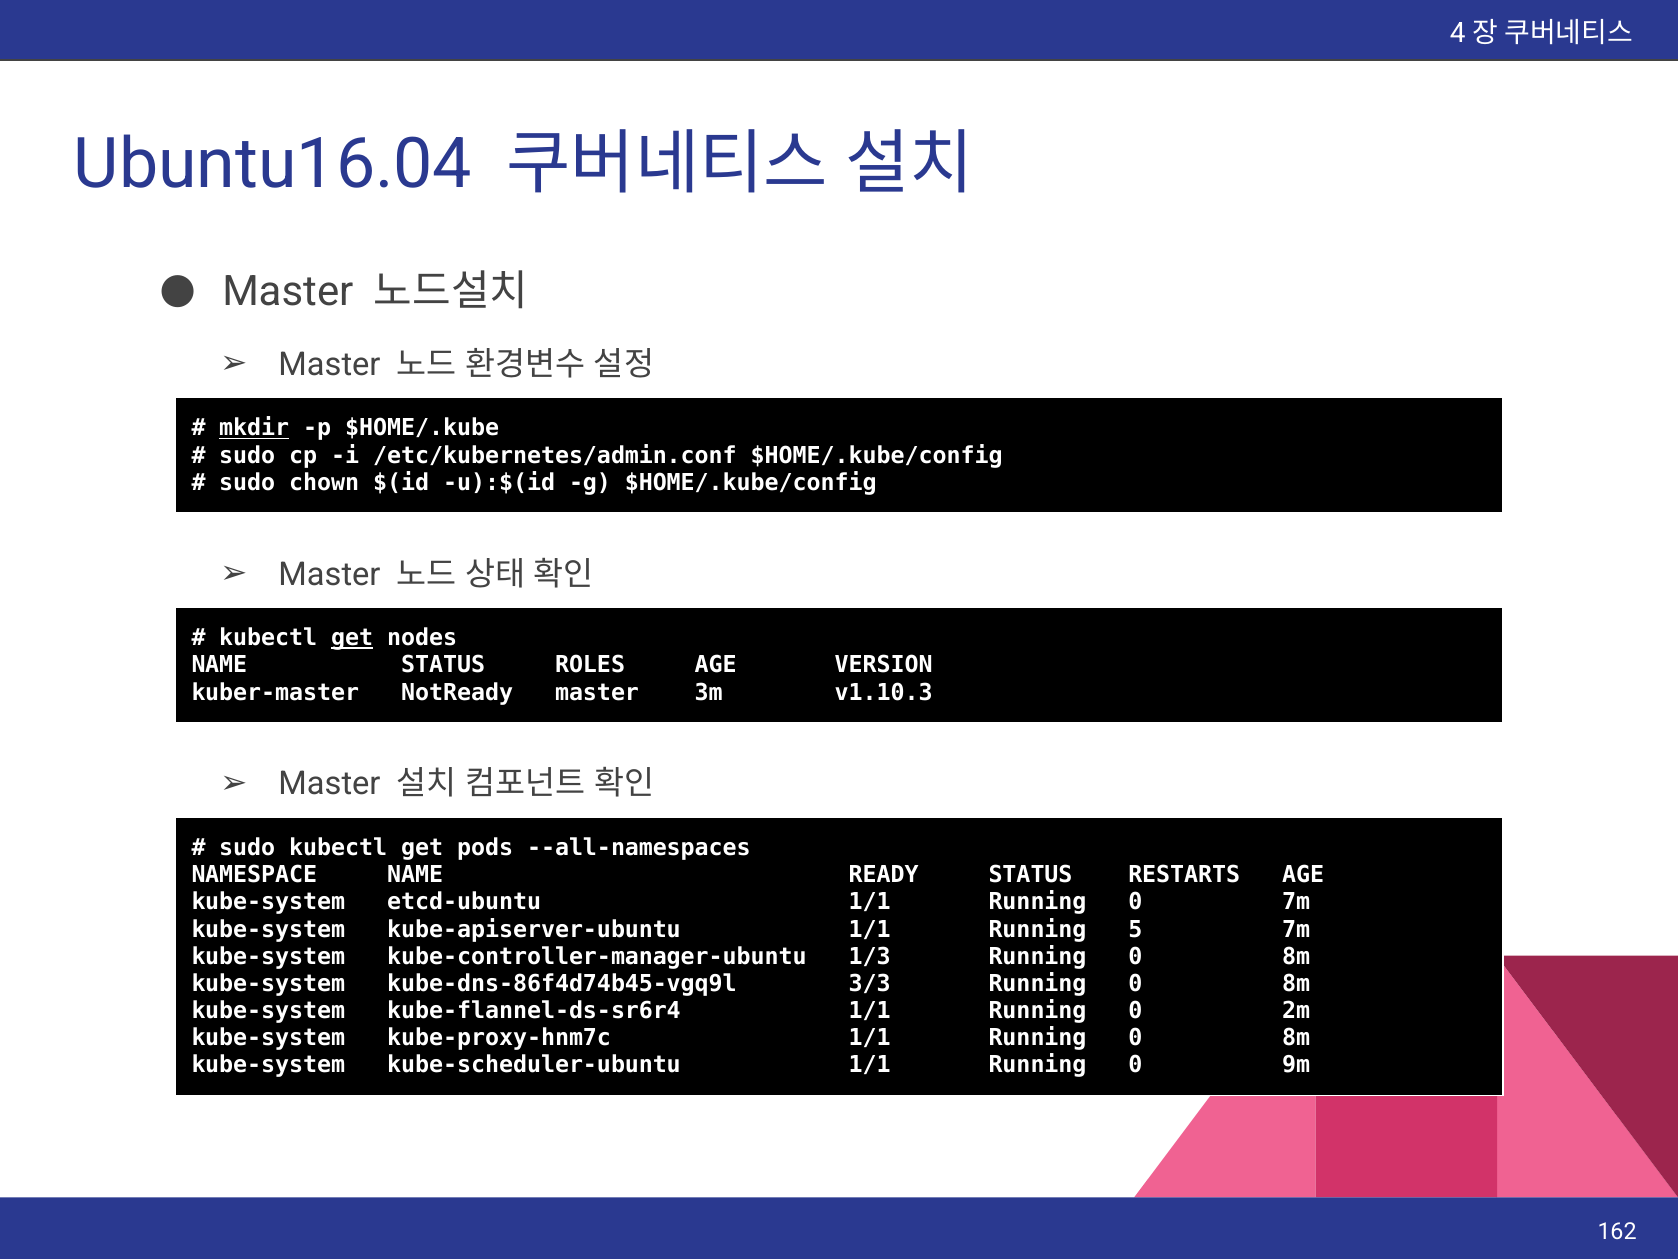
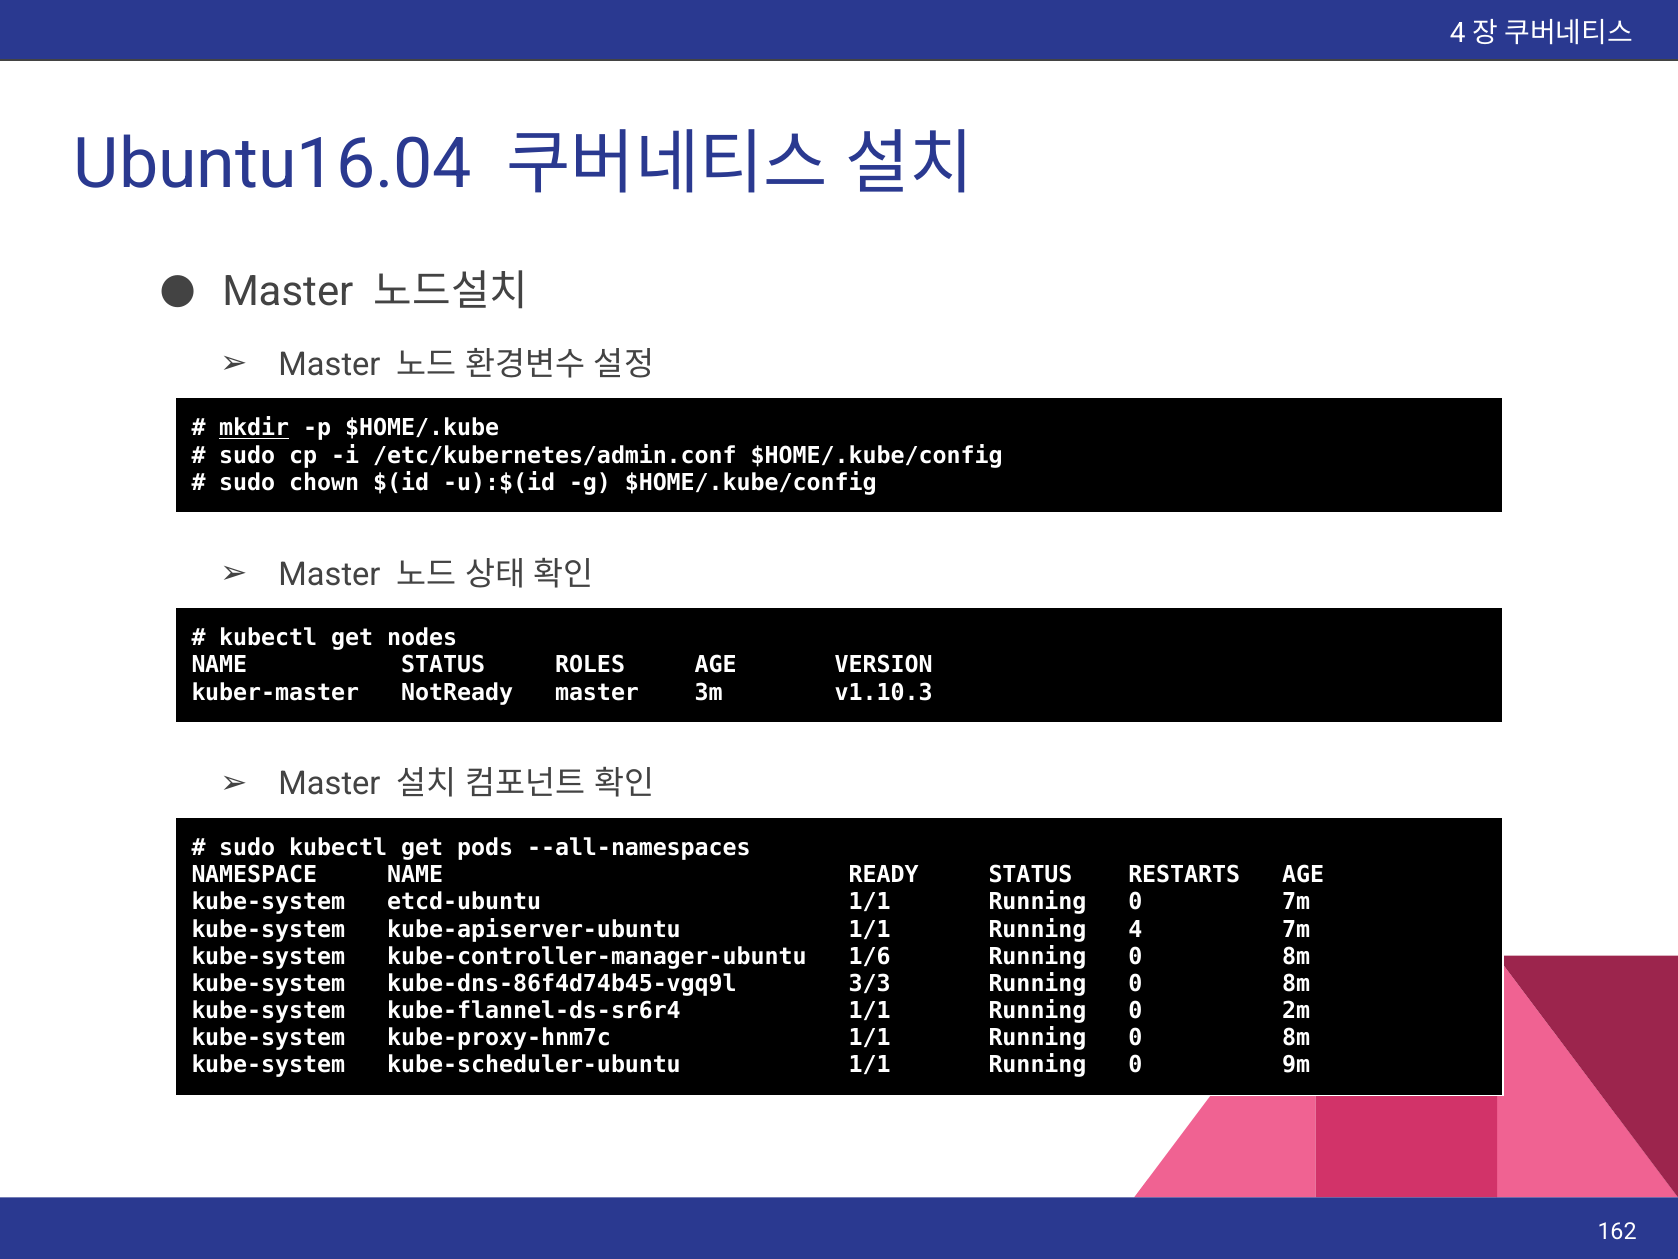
get at (352, 638) underline: present -> none
Running 5: 5 -> 4
1/3: 1/3 -> 1/6
